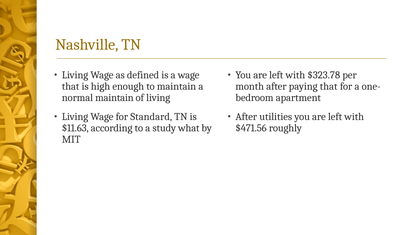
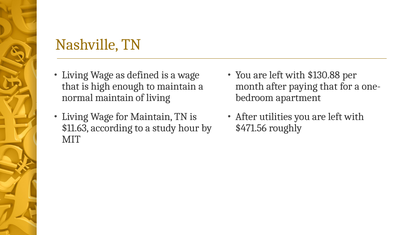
$323.78: $323.78 -> $130.88
for Standard: Standard -> Maintain
what: what -> hour
